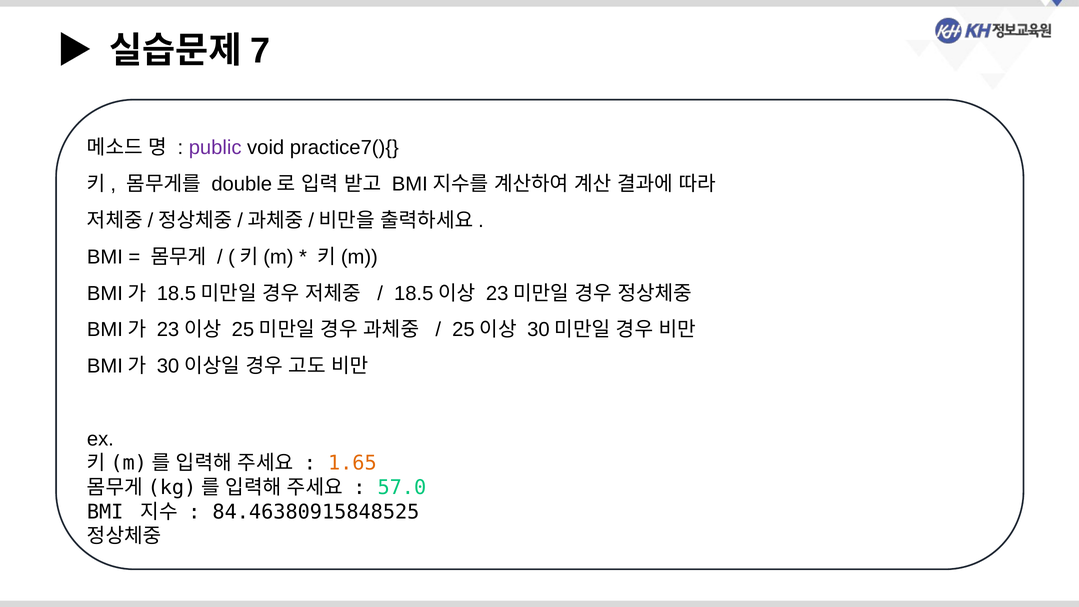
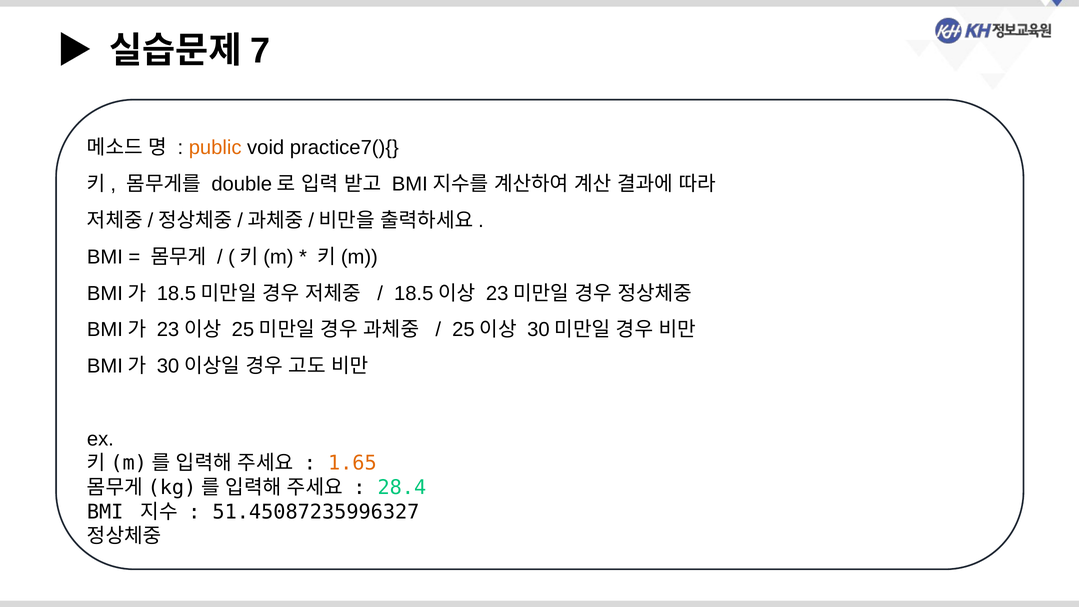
public colour: purple -> orange
57.0: 57.0 -> 28.4
84.46380915848525: 84.46380915848525 -> 51.45087235996327
